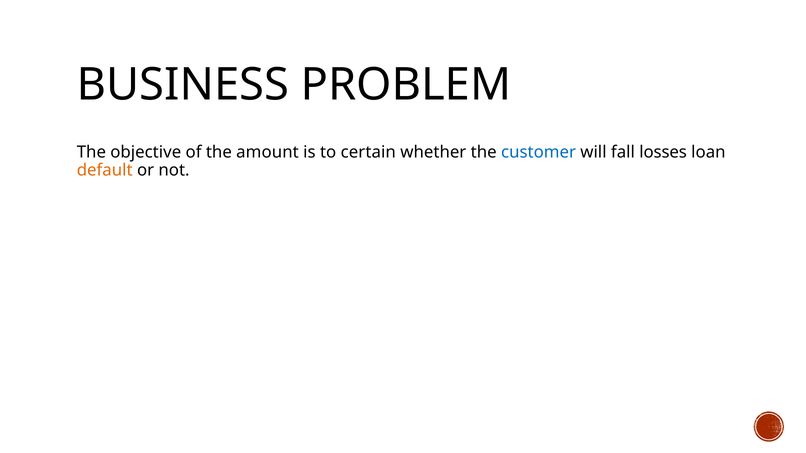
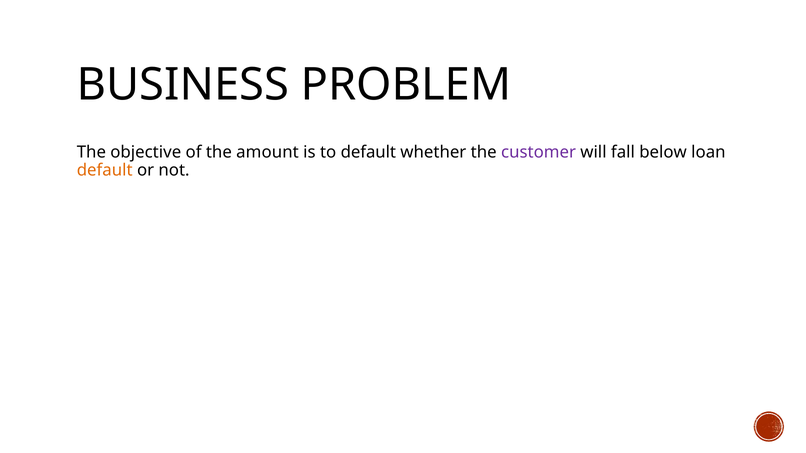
to certain: certain -> default
customer colour: blue -> purple
losses: losses -> below
